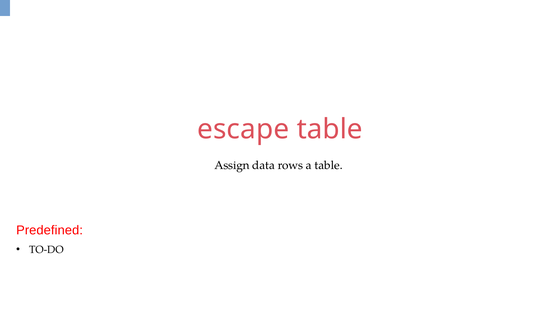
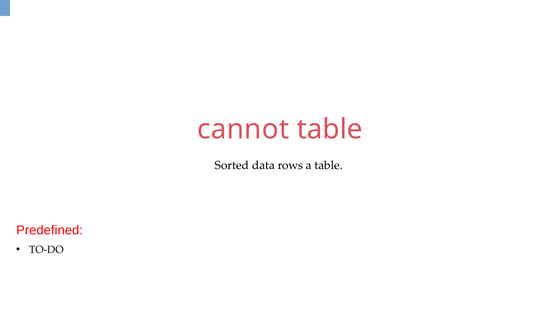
escape: escape -> cannot
Assign: Assign -> Sorted
